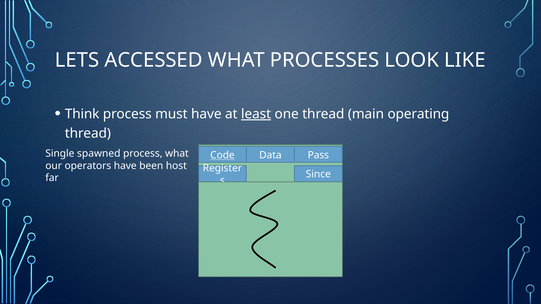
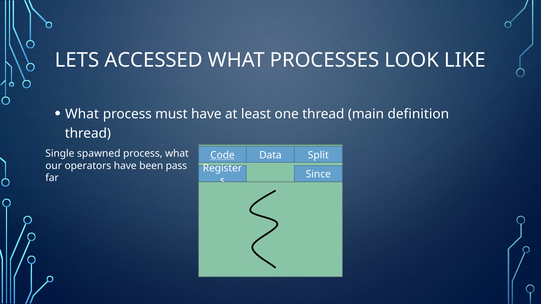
Think at (82, 114): Think -> What
least underline: present -> none
operating: operating -> definition
Pass: Pass -> Split
host: host -> pass
